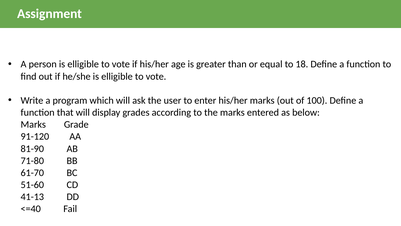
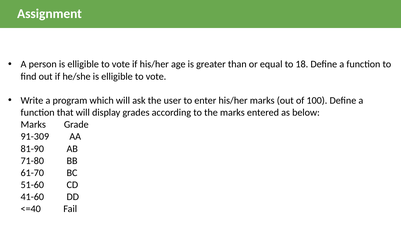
91-120: 91-120 -> 91-309
41-13: 41-13 -> 41-60
